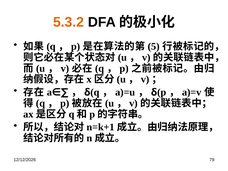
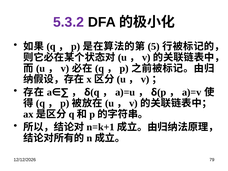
5.3.2 colour: orange -> purple
